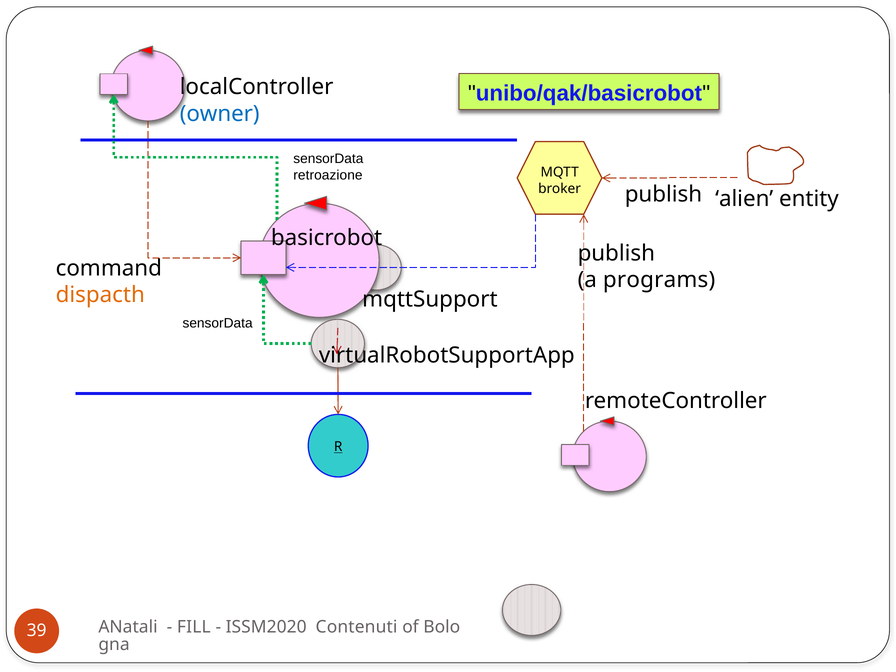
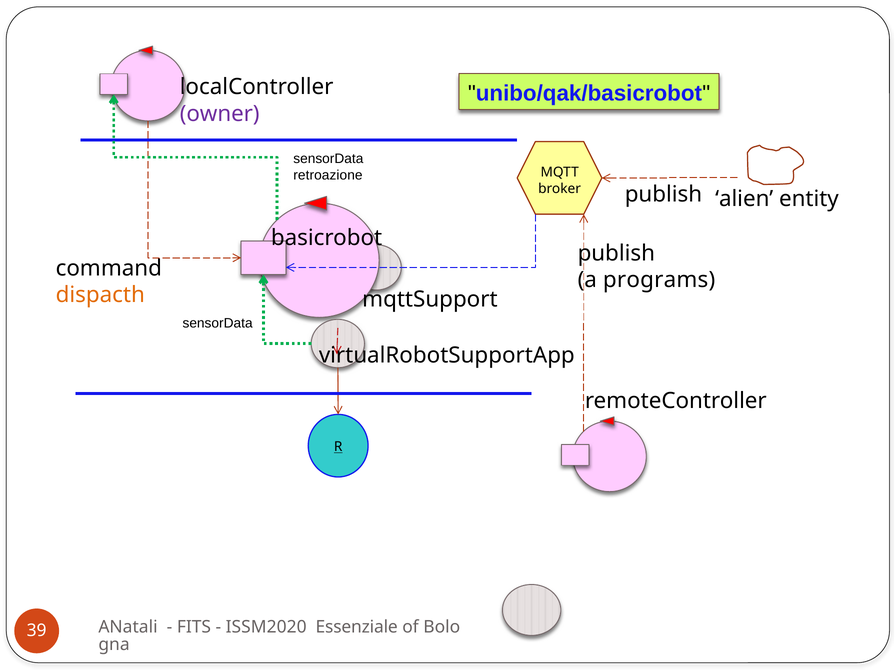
owner colour: blue -> purple
FILL: FILL -> FITS
Contenuti: Contenuti -> Essenziale
